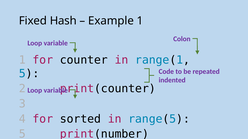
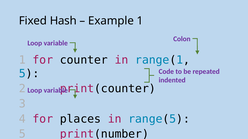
sorted: sorted -> places
